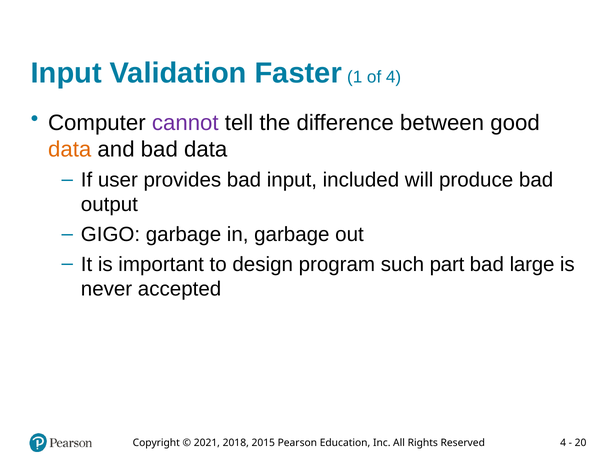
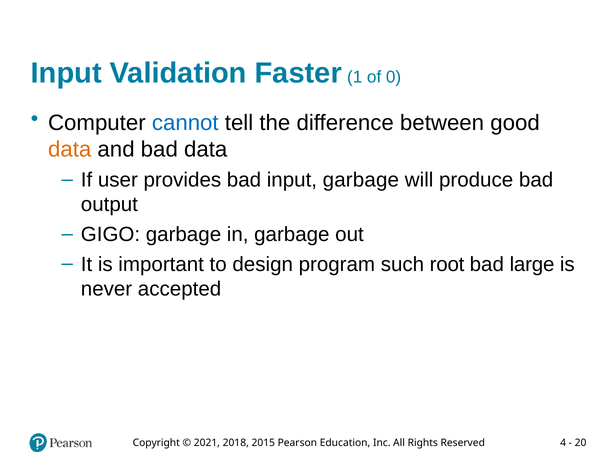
of 4: 4 -> 0
cannot colour: purple -> blue
input included: included -> garbage
part: part -> root
